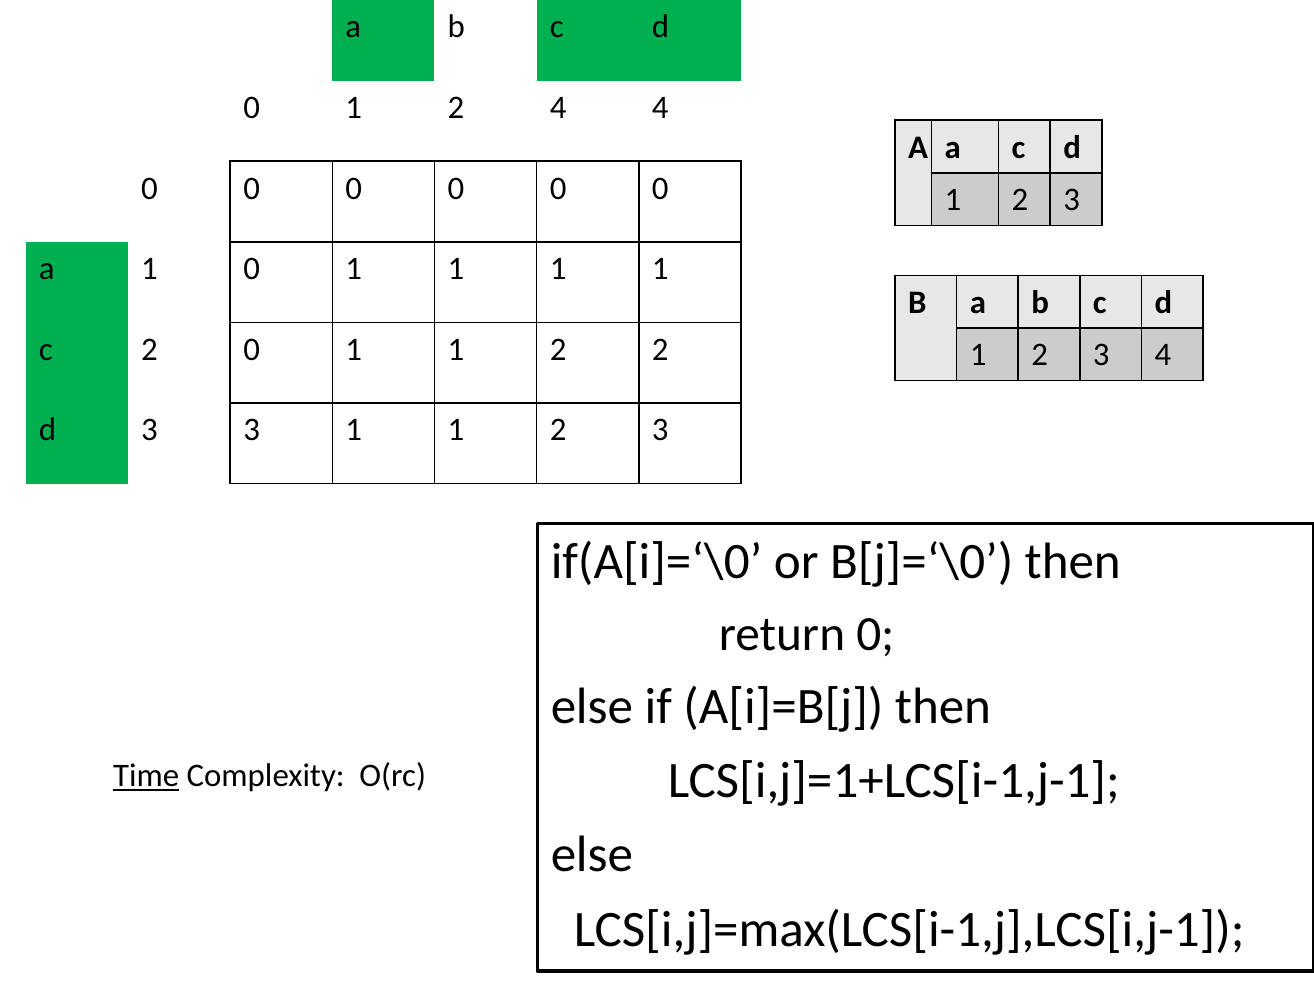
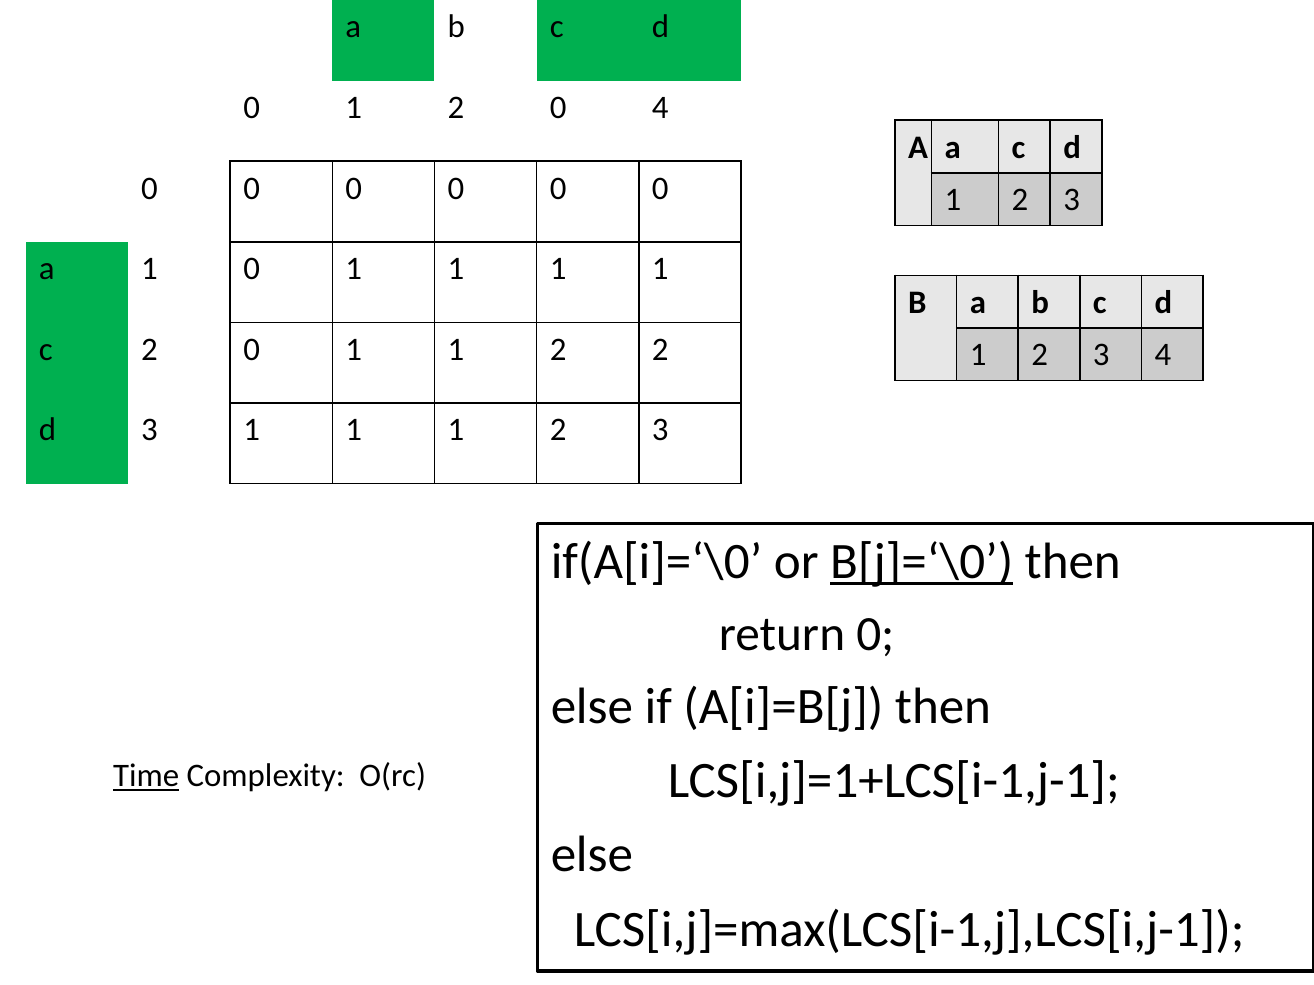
1 2 4: 4 -> 0
3 3: 3 -> 1
B[j]=‘\0 underline: none -> present
